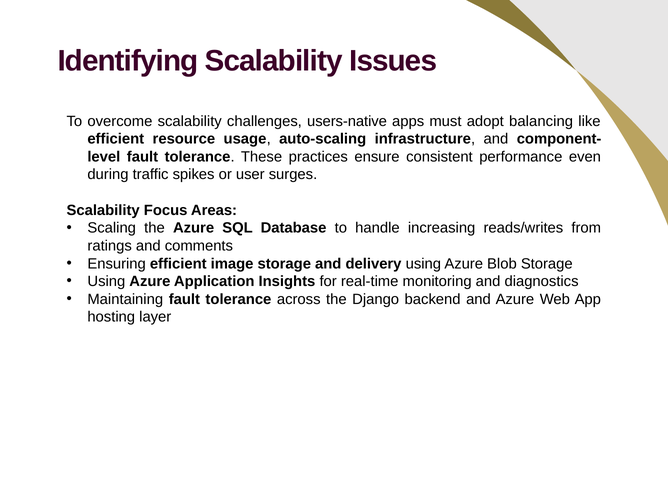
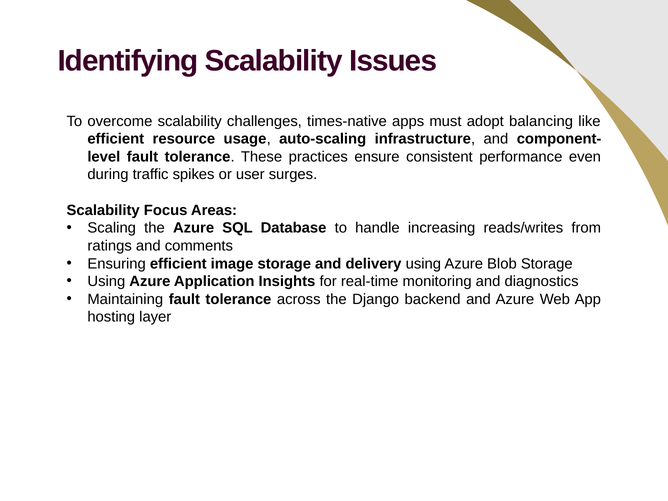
users-native: users-native -> times-native
